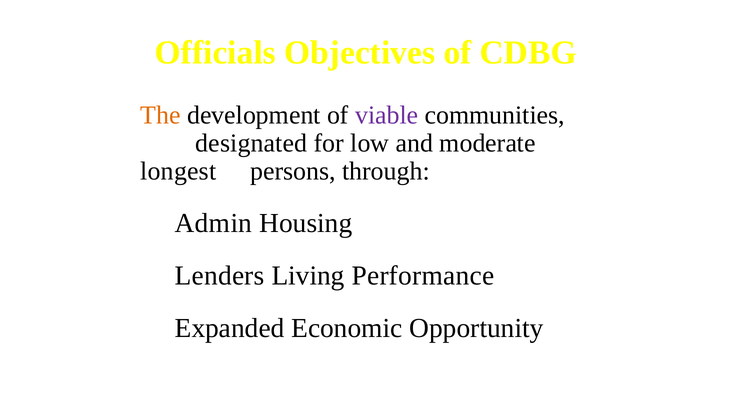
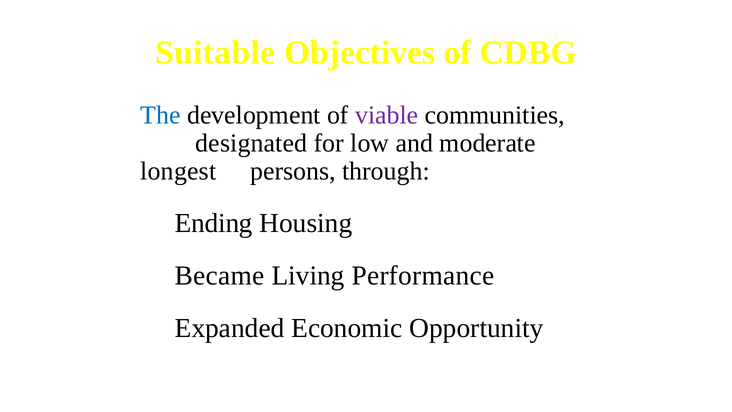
Officials: Officials -> Suitable
The colour: orange -> blue
Admin: Admin -> Ending
Lenders: Lenders -> Became
